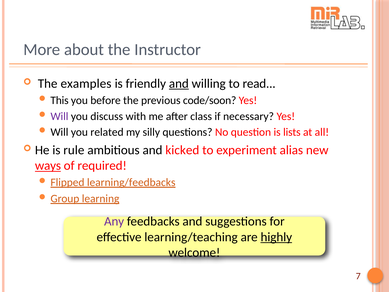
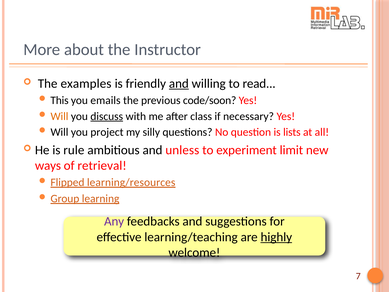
before: before -> emails
Will at (59, 116) colour: purple -> orange
discuss underline: none -> present
related: related -> project
kicked: kicked -> unless
alias: alias -> limit
ways underline: present -> none
required: required -> retrieval
learning/feedbacks: learning/feedbacks -> learning/resources
